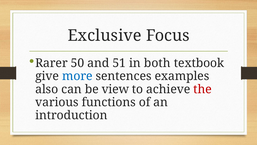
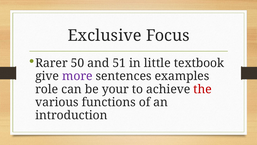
both: both -> little
more colour: blue -> purple
also: also -> role
view: view -> your
